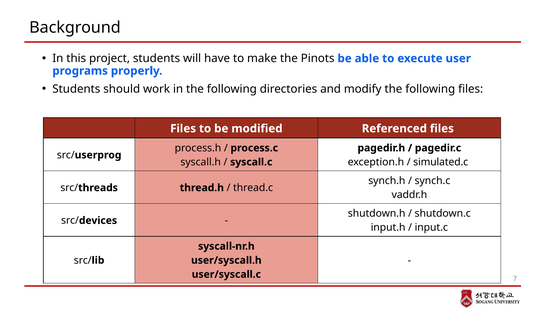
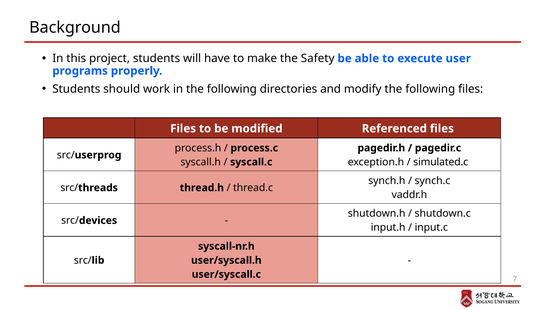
Pinots: Pinots -> Safety
